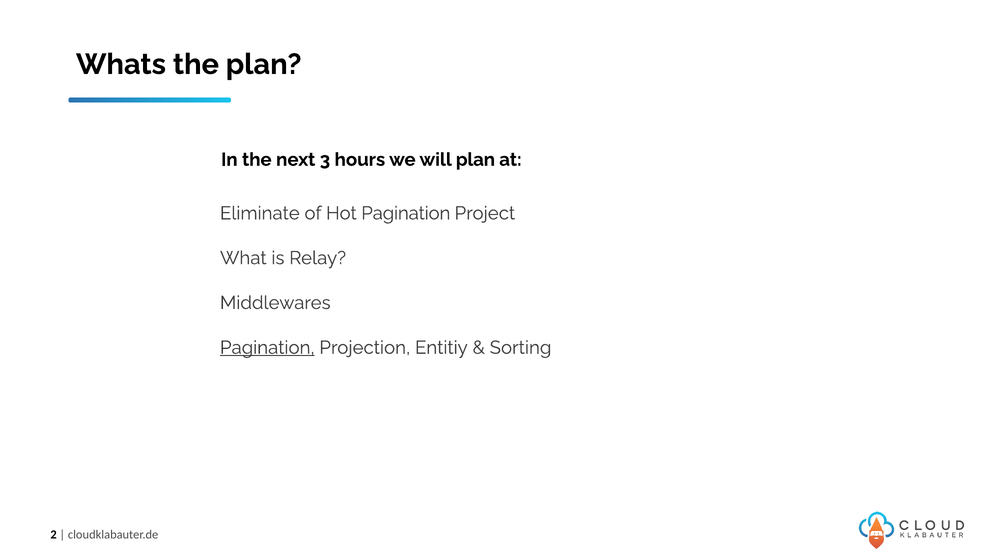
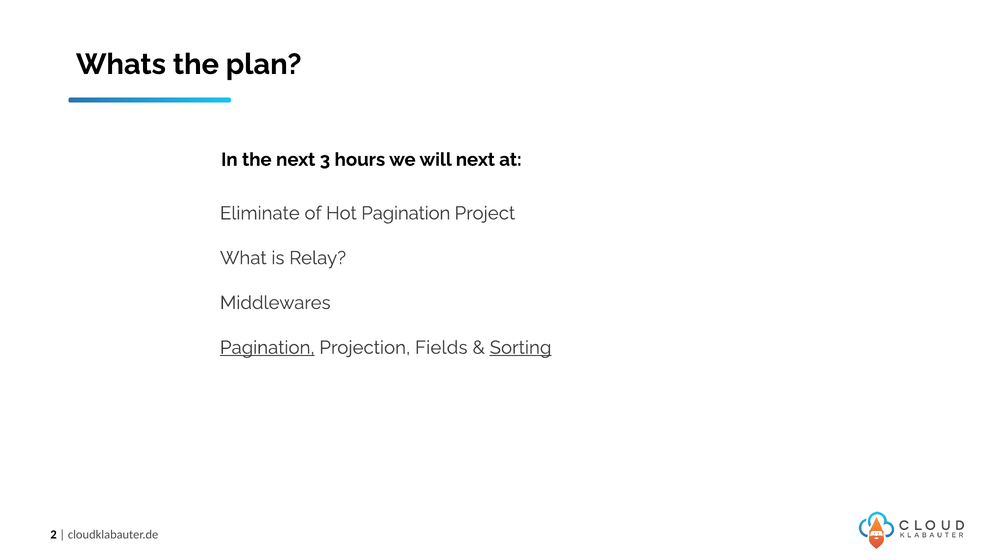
will plan: plan -> next
Entitiy: Entitiy -> Fields
Sorting underline: none -> present
